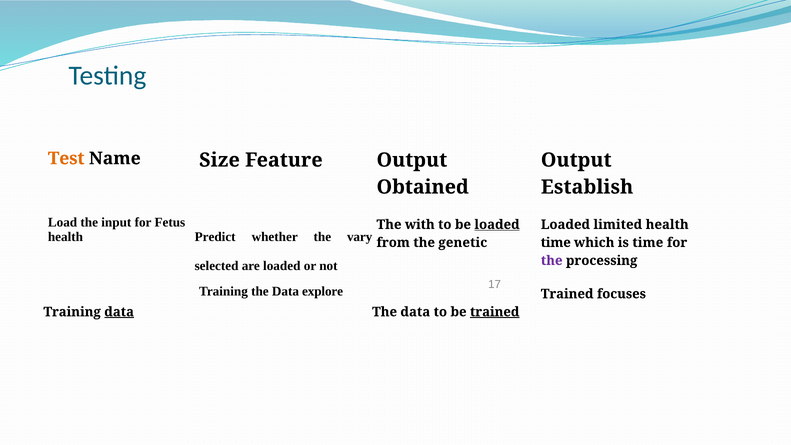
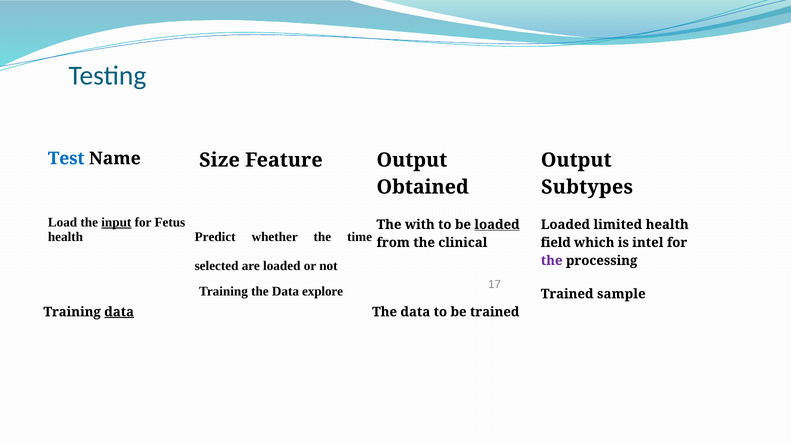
Test colour: orange -> blue
Establish: Establish -> Subtypes
input underline: none -> present
vary: vary -> time
genetic: genetic -> clinical
time at (556, 243): time -> field
is time: time -> intel
focuses: focuses -> sample
trained at (495, 312) underline: present -> none
